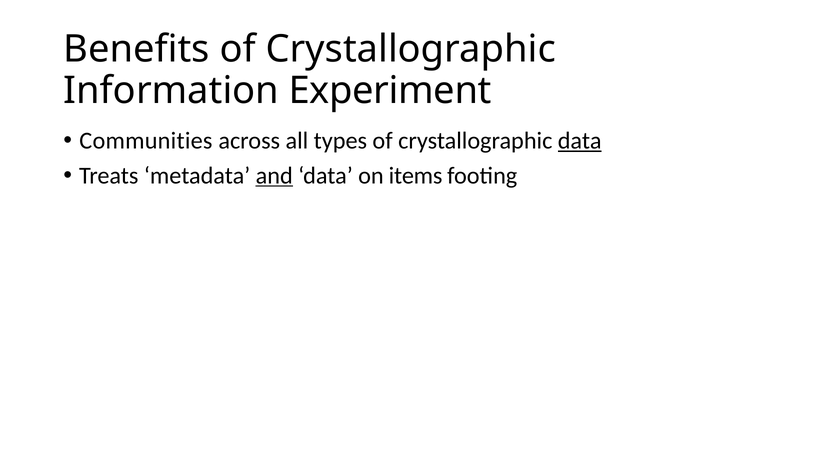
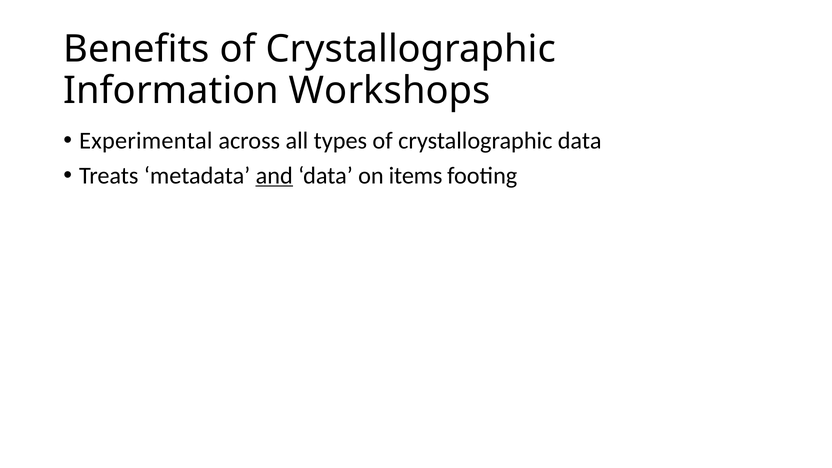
Experiment: Experiment -> Workshops
Communities: Communities -> Experimental
data at (580, 141) underline: present -> none
